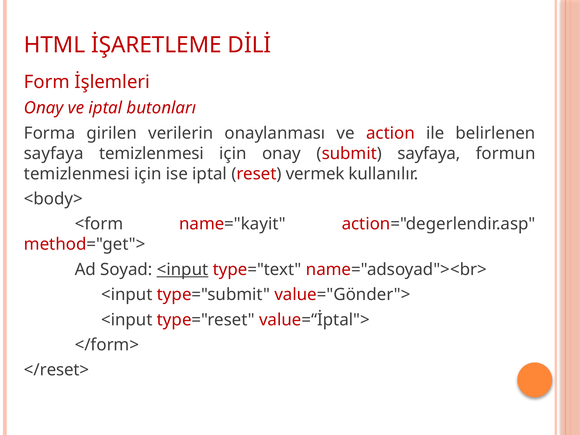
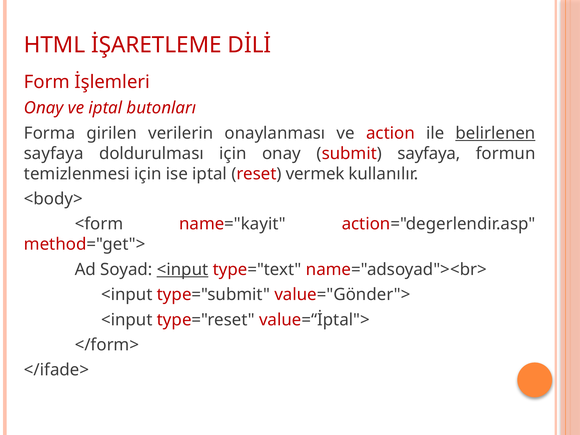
belirlenen underline: none -> present
sayfaya temizlenmesi: temizlenmesi -> doldurulması
</reset>: </reset> -> </ifade>
